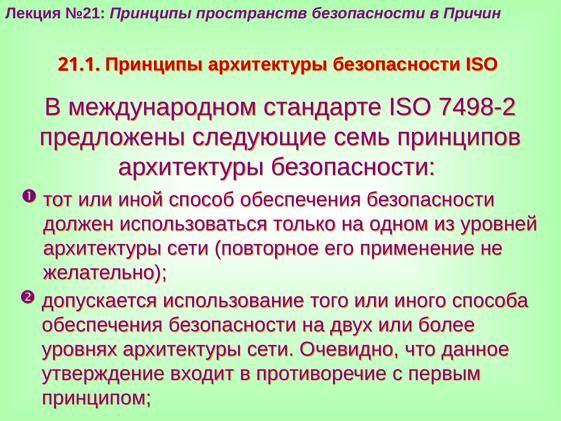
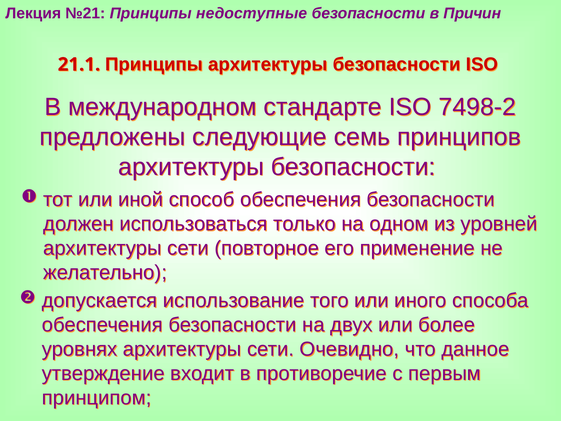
пространств: пространств -> недоступные
